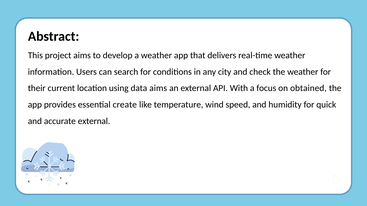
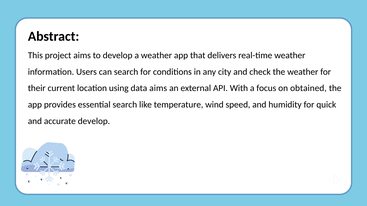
essential create: create -> search
accurate external: external -> develop
